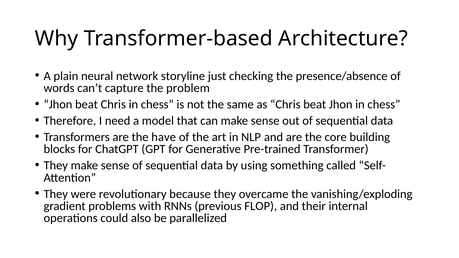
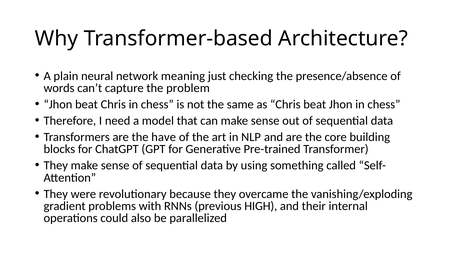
storyline: storyline -> meaning
FLOP: FLOP -> HIGH
